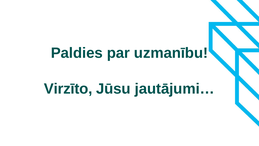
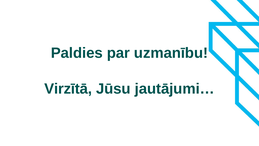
Virzīto: Virzīto -> Virzītā
